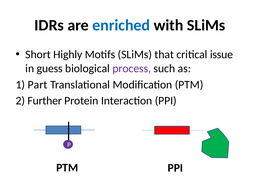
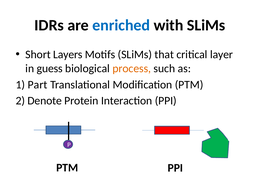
Highly: Highly -> Layers
issue: issue -> layer
process colour: purple -> orange
Further: Further -> Denote
